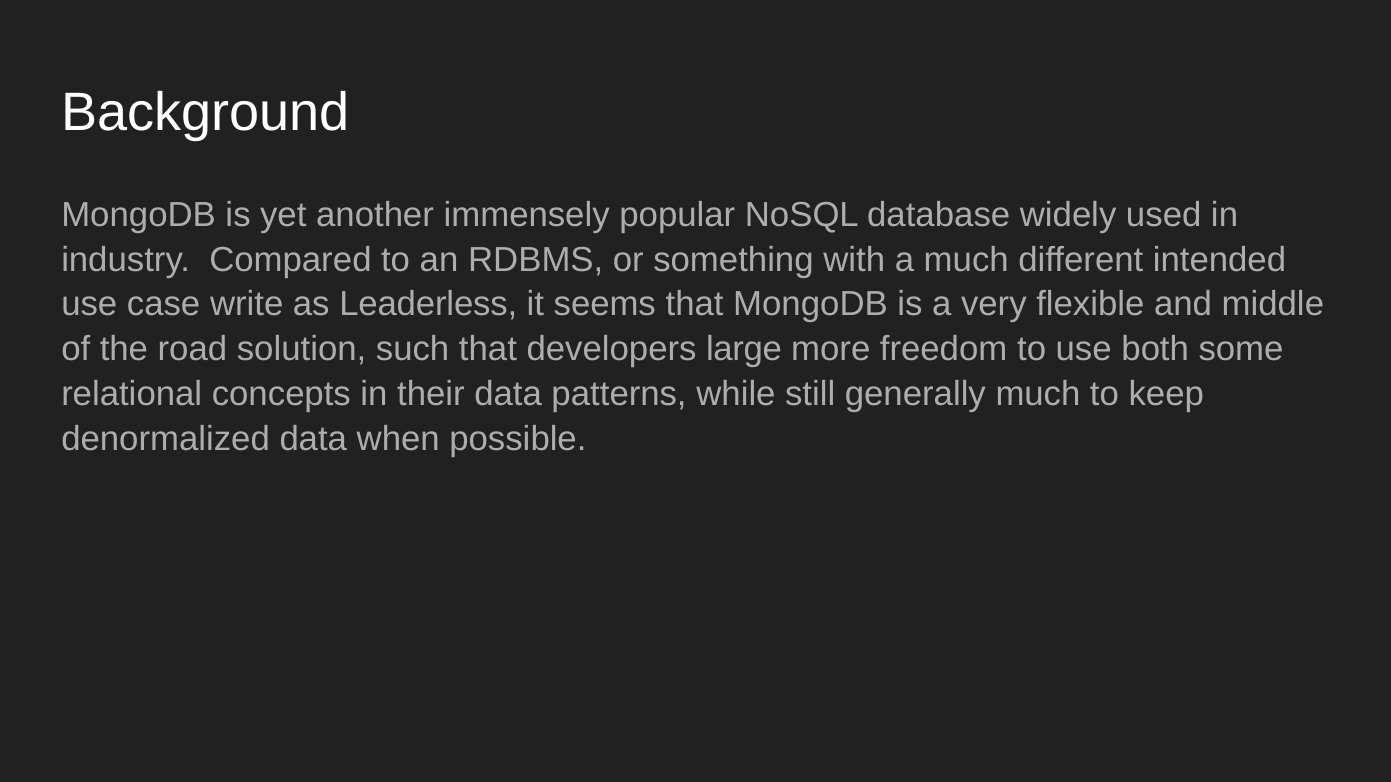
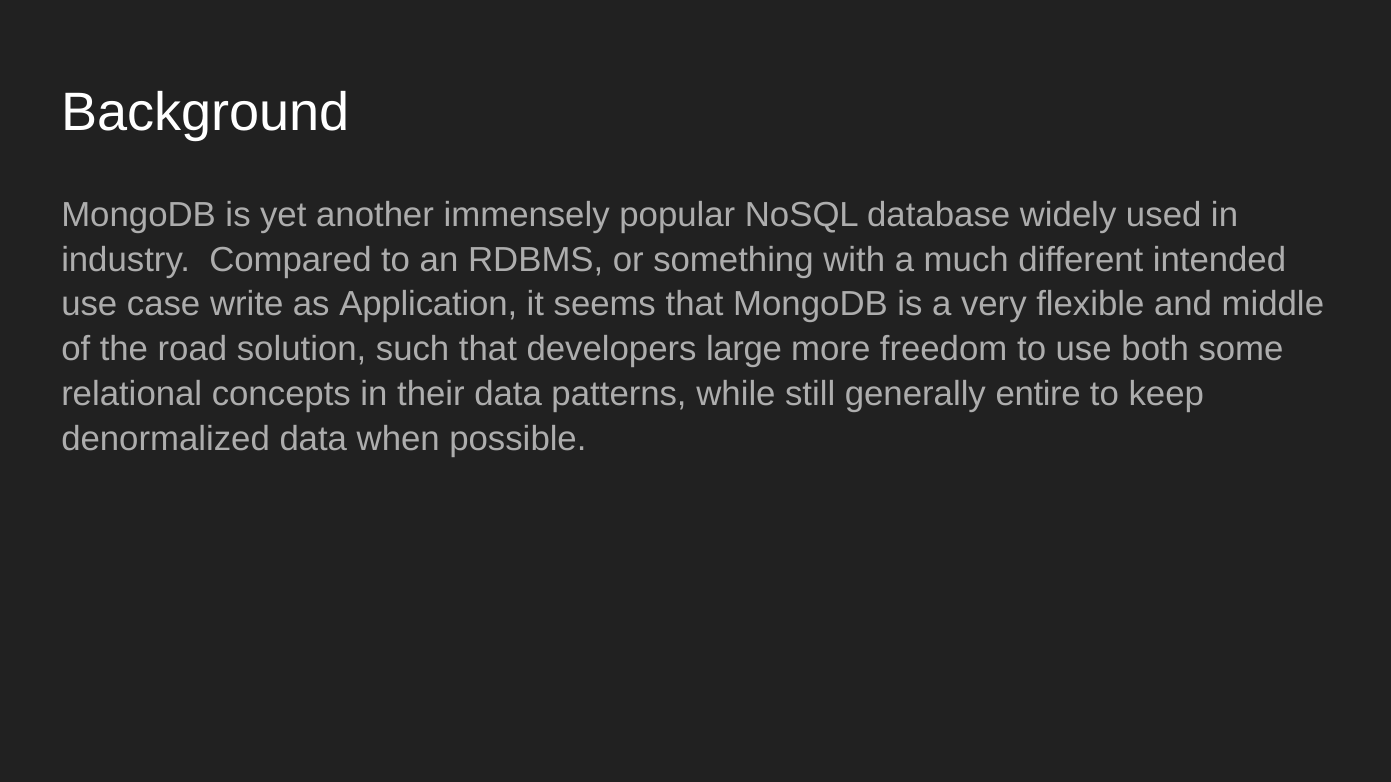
Leaderless: Leaderless -> Application
generally much: much -> entire
